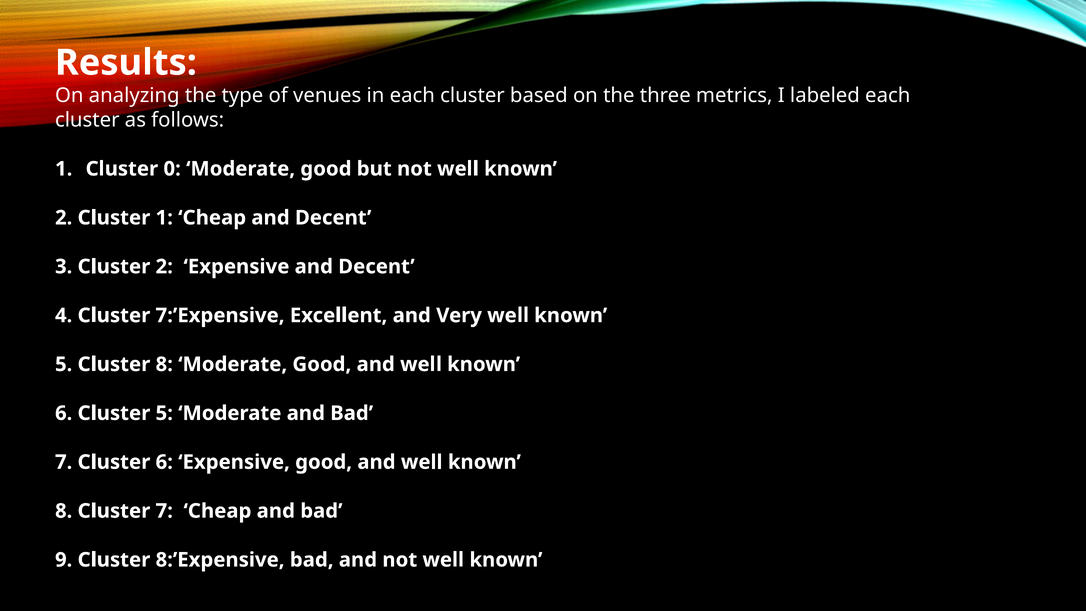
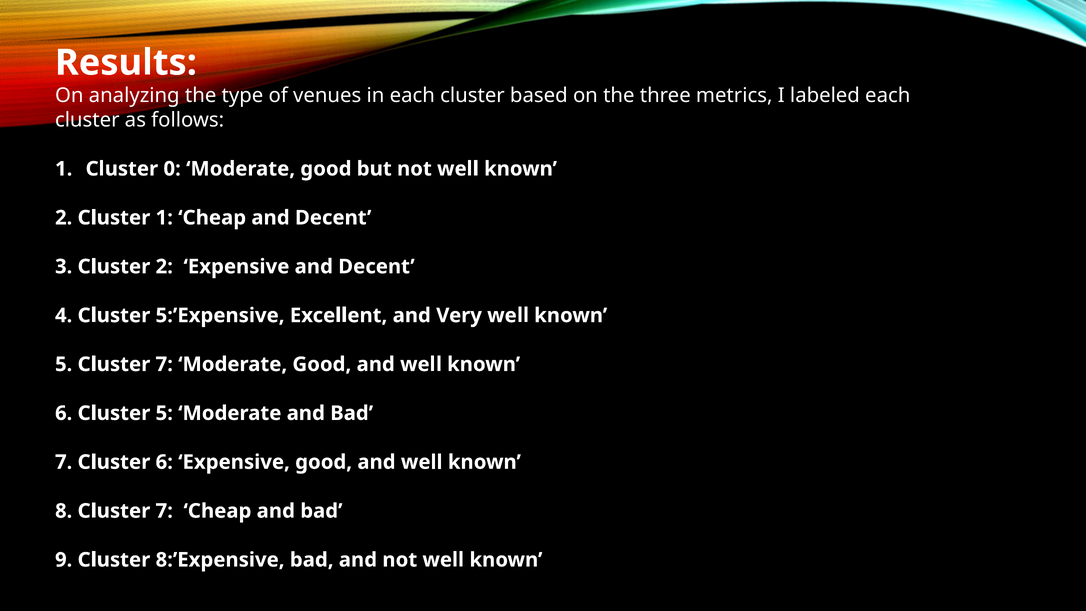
7:’Expensive: 7:’Expensive -> 5:’Expensive
5 Cluster 8: 8 -> 7
